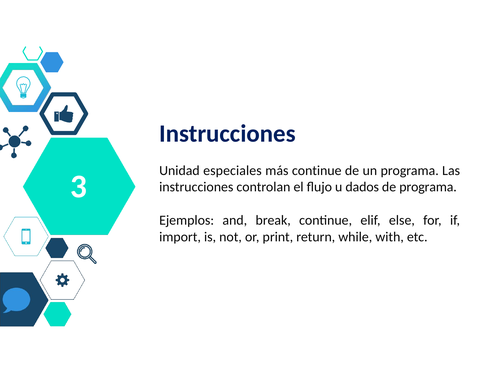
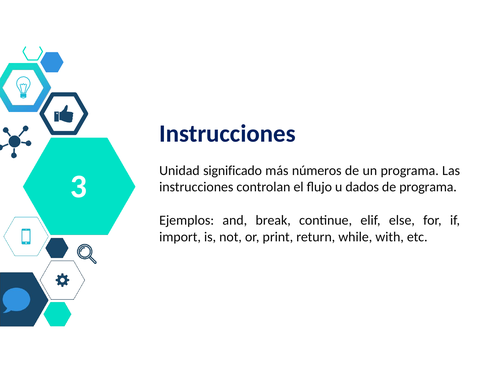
especiales: especiales -> significado
más continue: continue -> números
